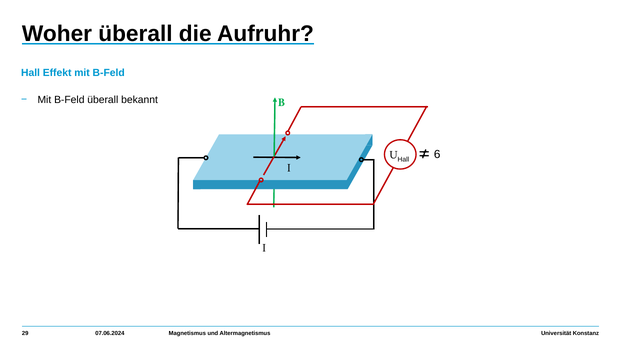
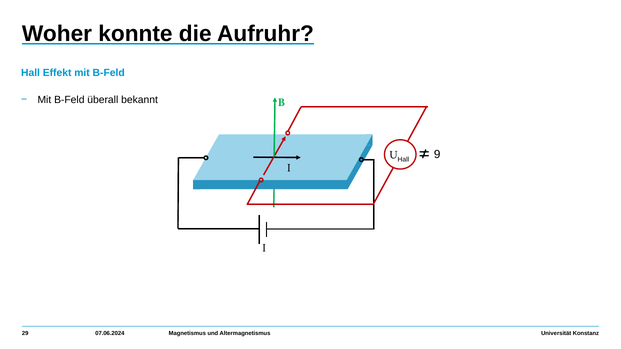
Woher überall: überall -> konnte
6: 6 -> 9
